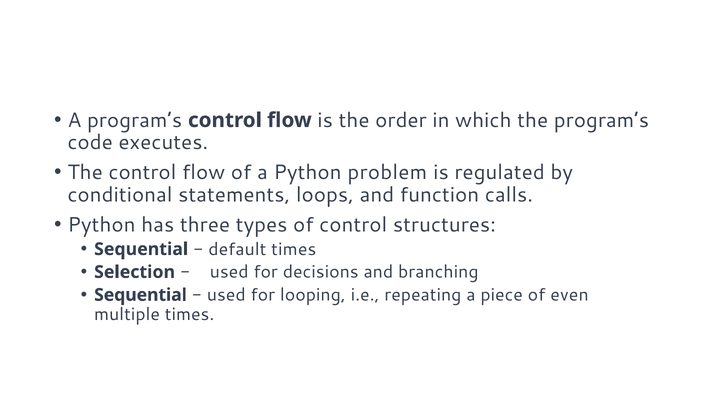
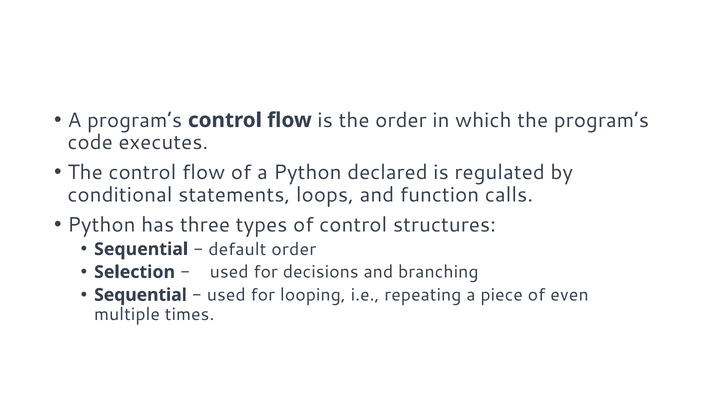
problem: problem -> declared
default times: times -> order
